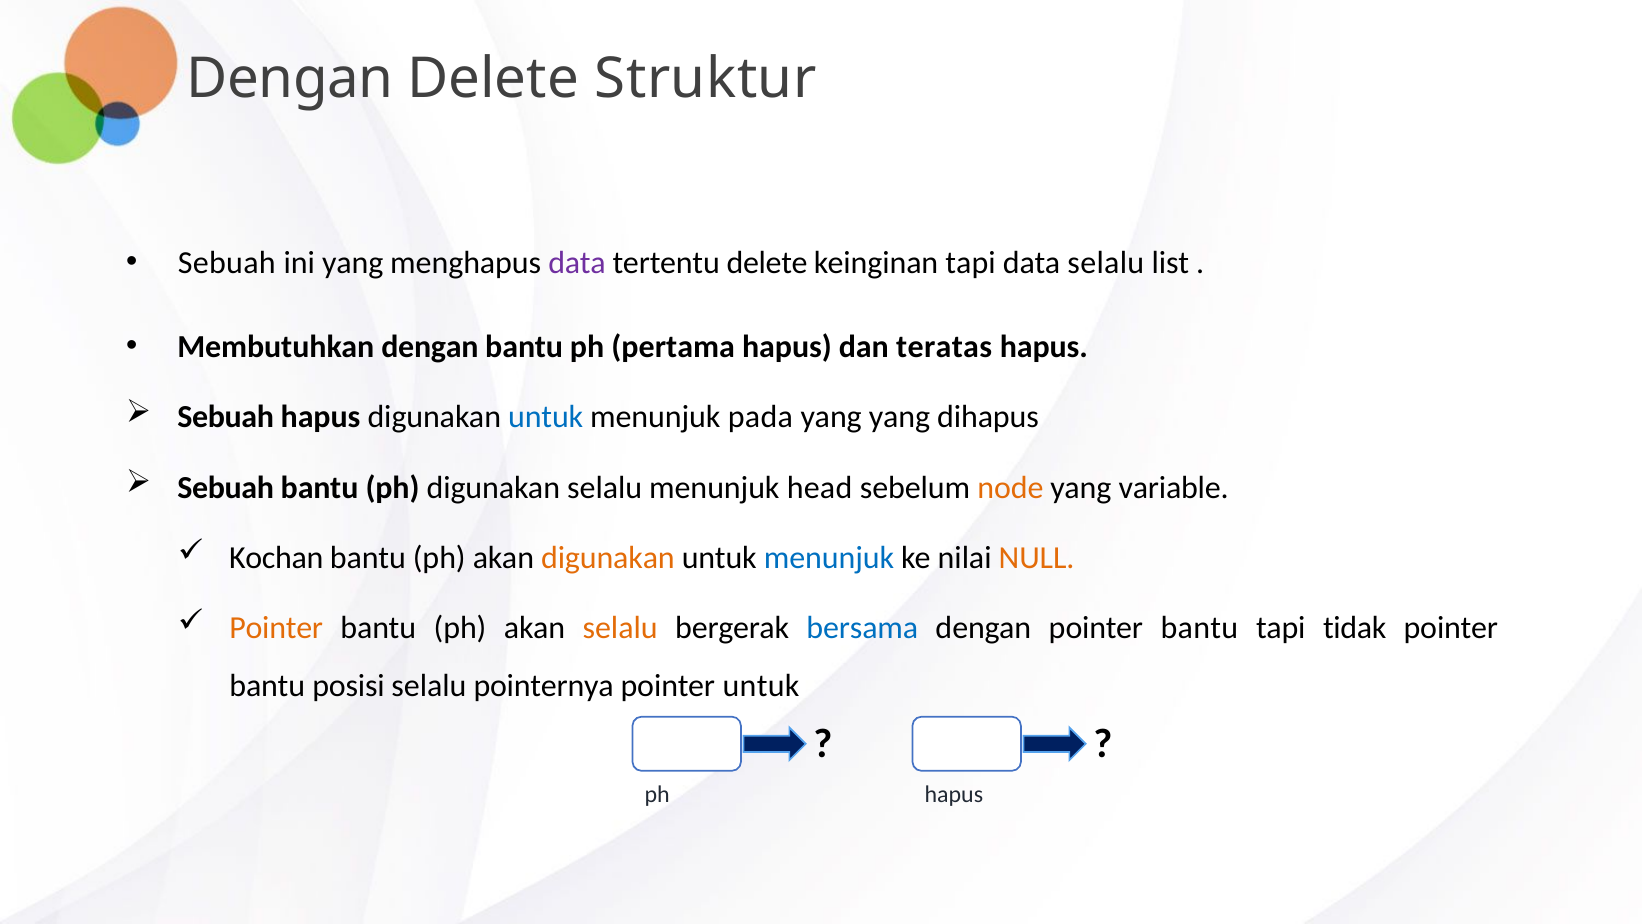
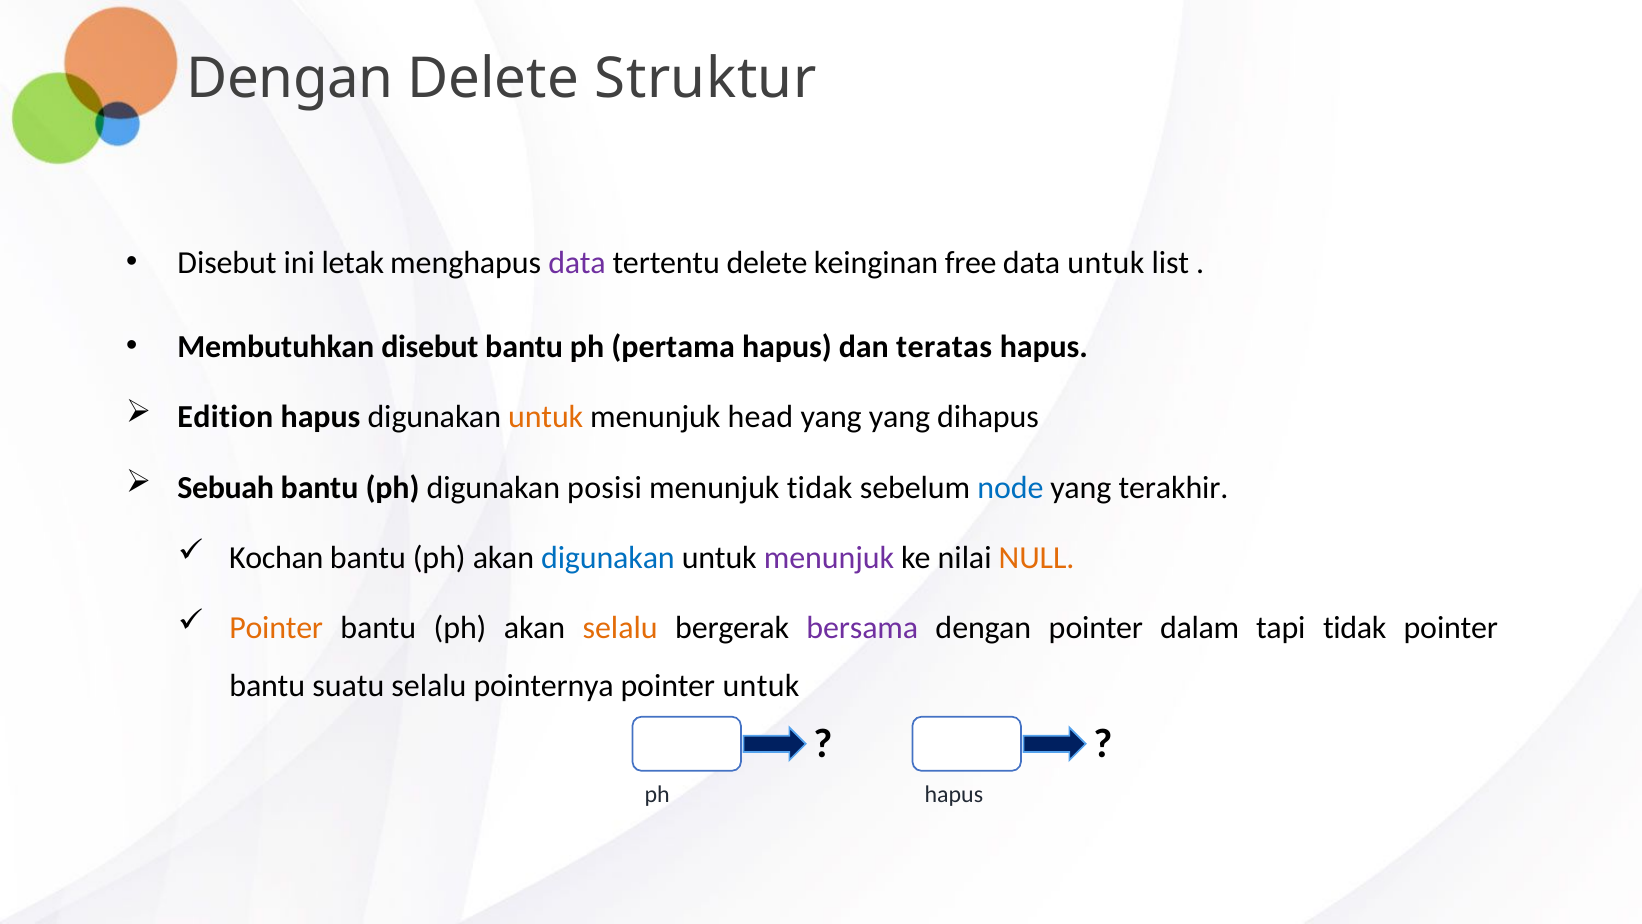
Sebuah at (227, 263): Sebuah -> Disebut
ini yang: yang -> letak
keinginan tapi: tapi -> free
data selalu: selalu -> untuk
Membutuhkan dengan: dengan -> disebut
Sebuah at (226, 417): Sebuah -> Edition
untuk at (546, 417) colour: blue -> orange
pada: pada -> head
digunakan selalu: selalu -> posisi
menunjuk head: head -> tidak
node colour: orange -> blue
variable: variable -> terakhir
digunakan at (608, 558) colour: orange -> blue
menunjuk at (829, 558) colour: blue -> purple
bersama colour: blue -> purple
dengan pointer bantu: bantu -> dalam
posisi: posisi -> suatu
